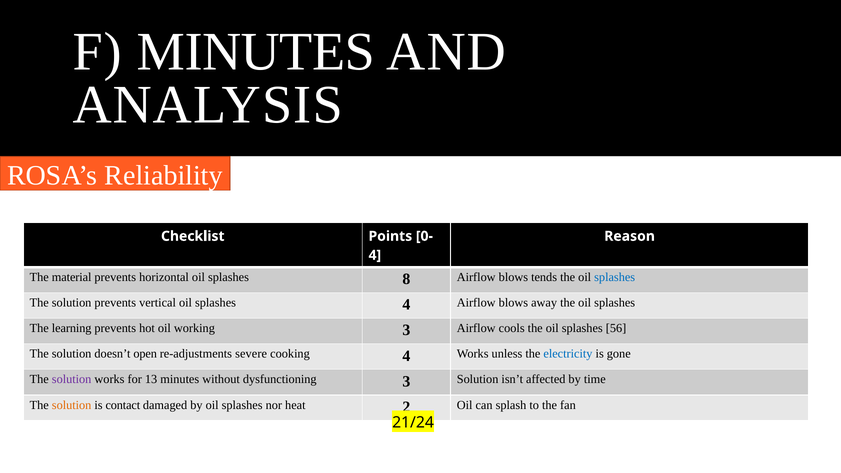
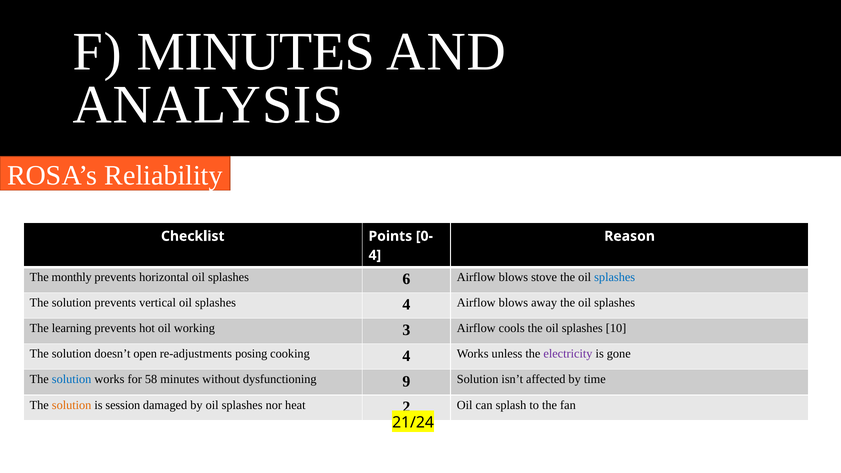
material: material -> monthly
8: 8 -> 6
tends: tends -> stove
56: 56 -> 10
severe: severe -> posing
electricity colour: blue -> purple
solution at (72, 379) colour: purple -> blue
13: 13 -> 58
dysfunctioning 3: 3 -> 9
contact: contact -> session
